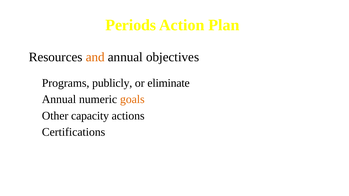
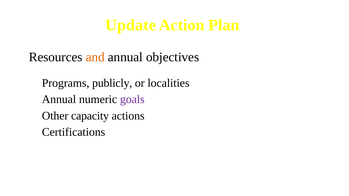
Periods: Periods -> Update
eliminate: eliminate -> localities
goals colour: orange -> purple
